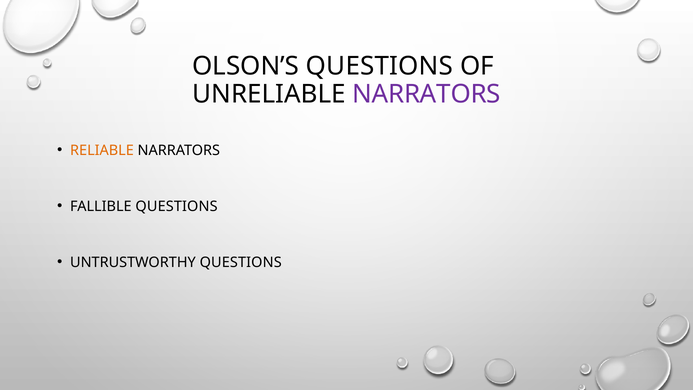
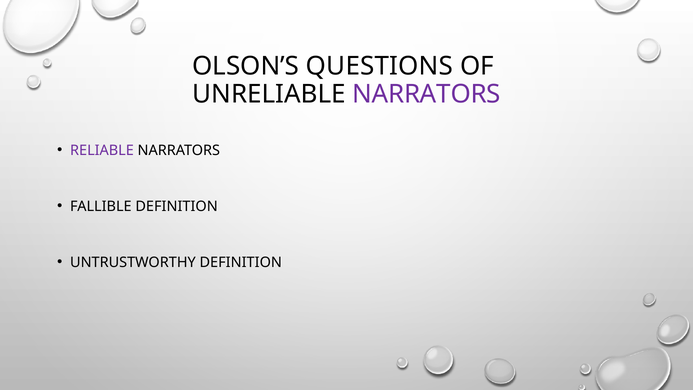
RELIABLE colour: orange -> purple
FALLIBLE QUESTIONS: QUESTIONS -> DEFINITION
UNTRUSTWORTHY QUESTIONS: QUESTIONS -> DEFINITION
